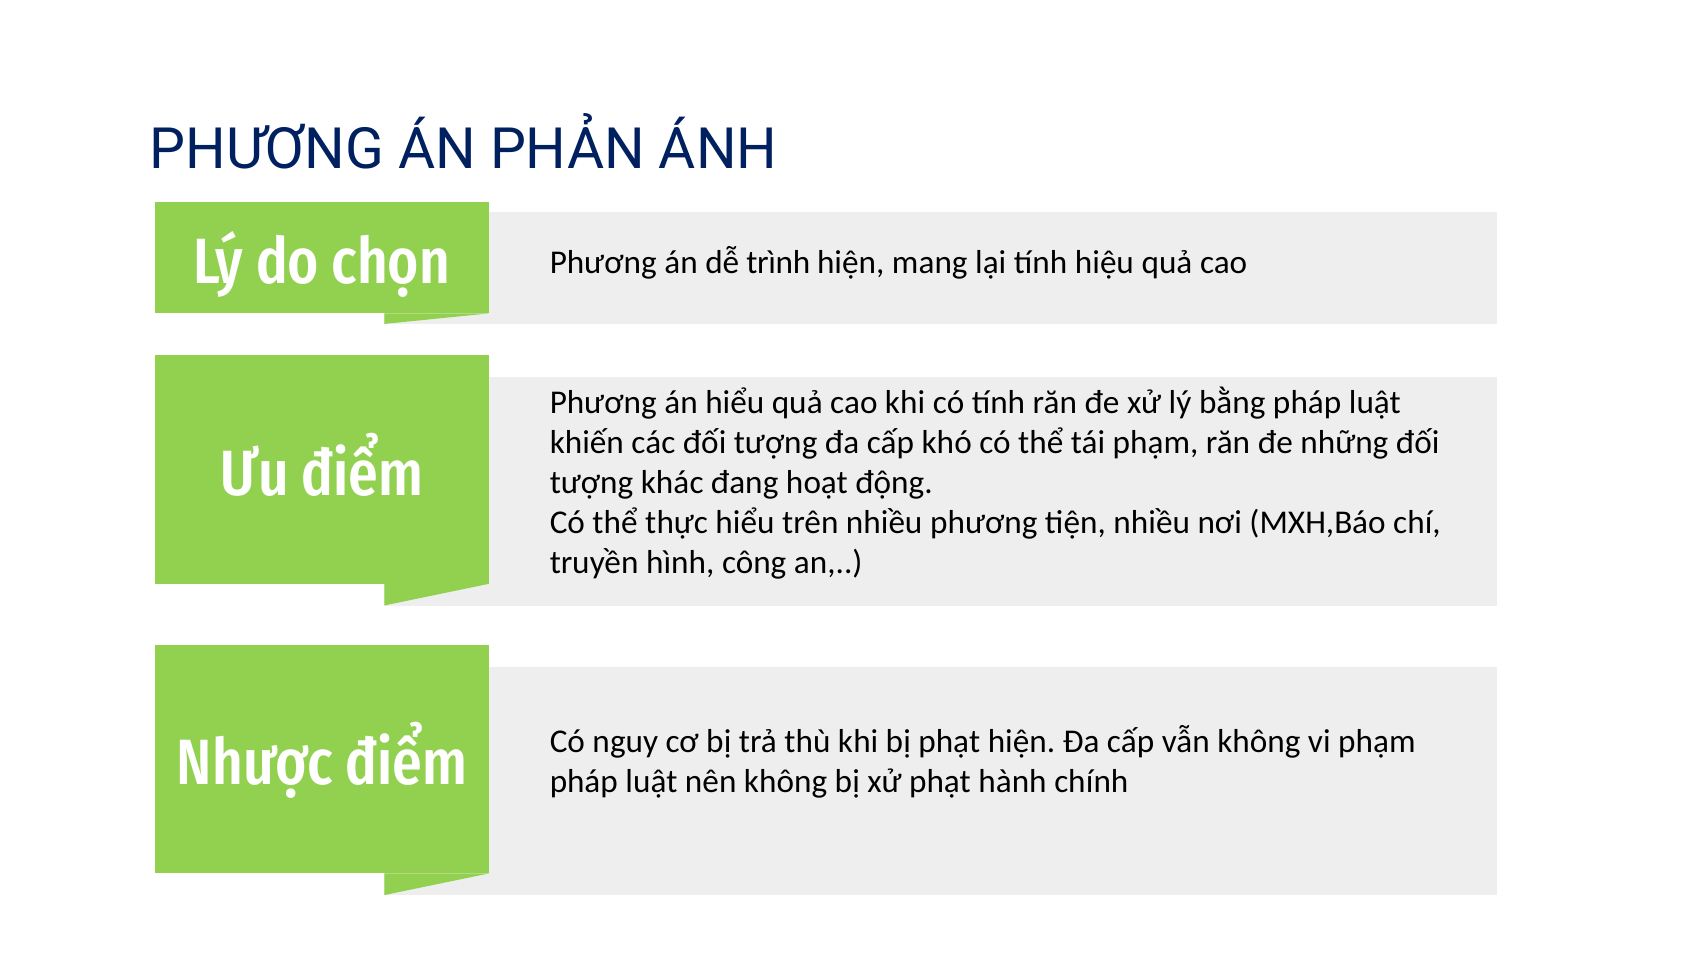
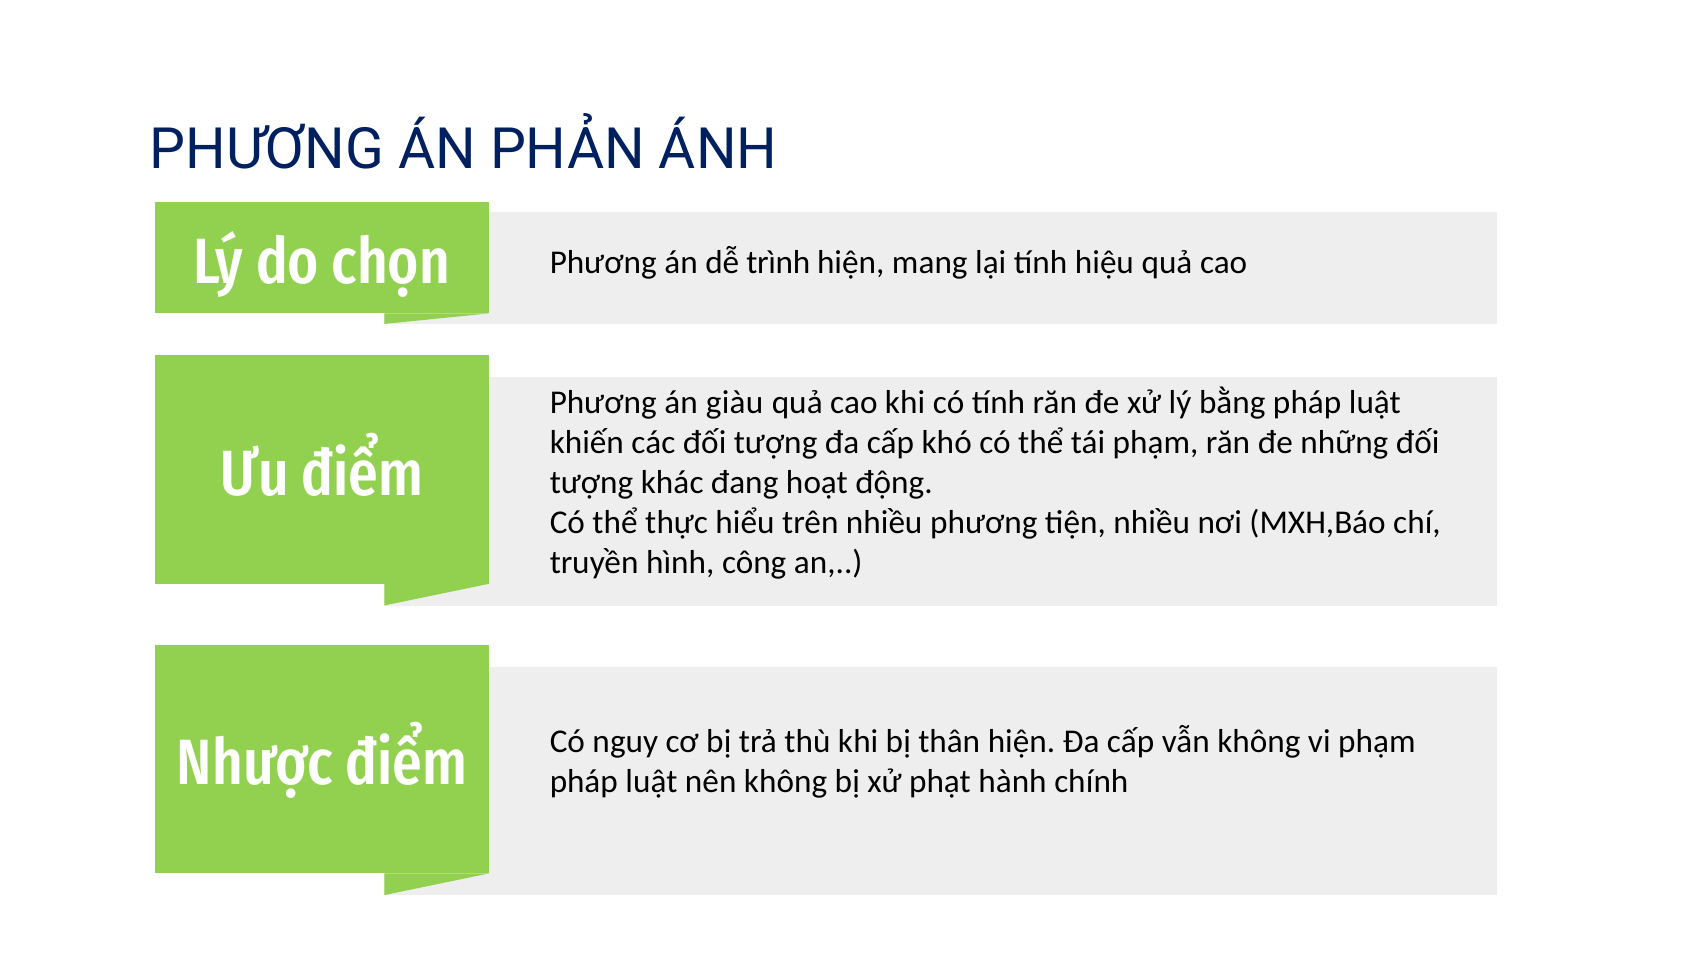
án hiểu: hiểu -> giàu
bị phạt: phạt -> thân
